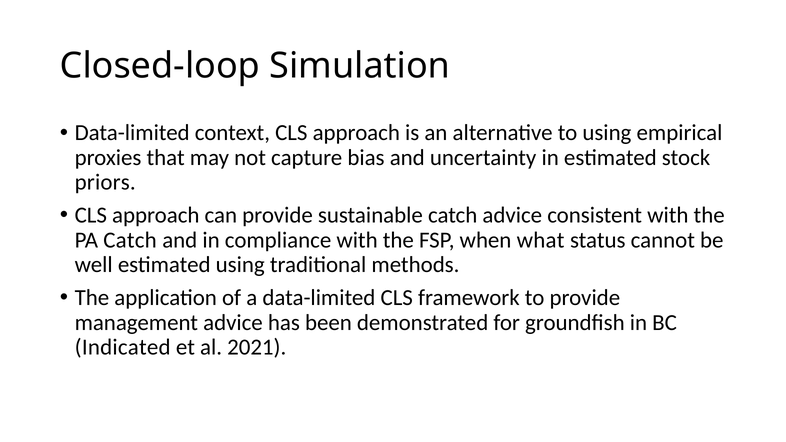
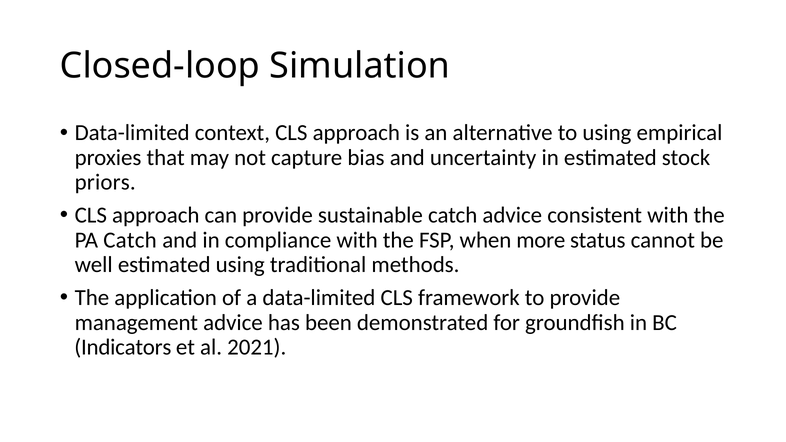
what: what -> more
Indicated: Indicated -> Indicators
